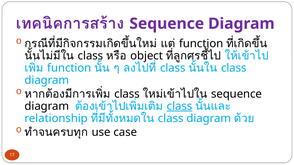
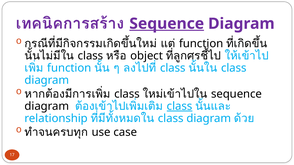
Sequence at (167, 24) underline: none -> present
